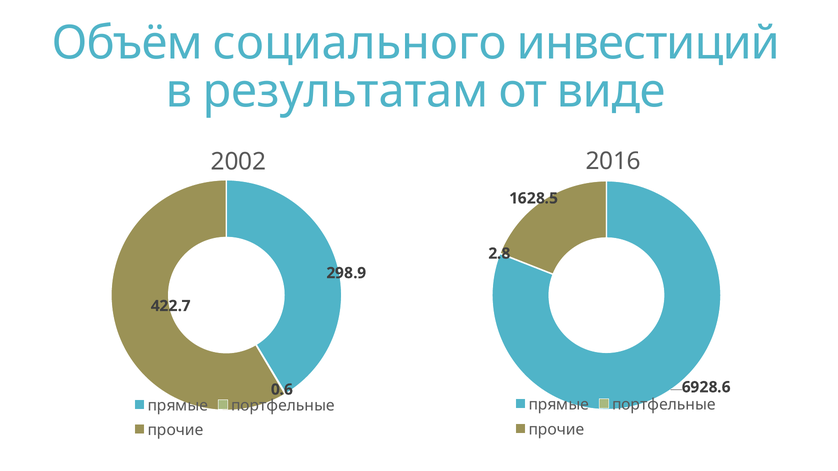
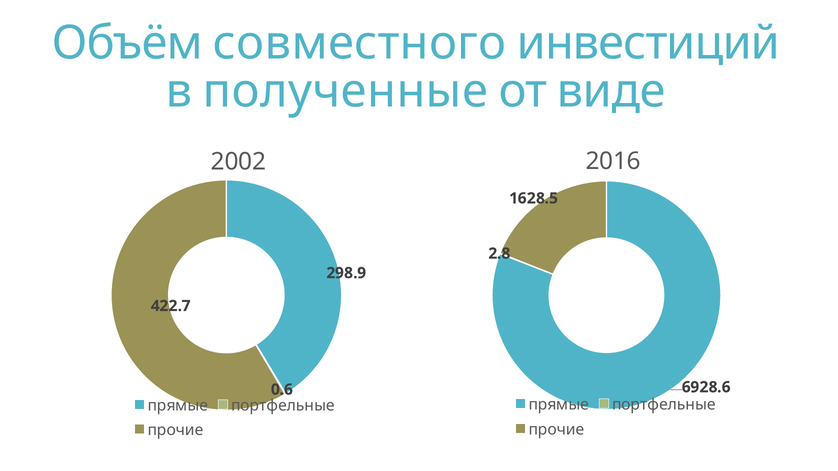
социального: социального -> совместного
результатам: результатам -> полученные
